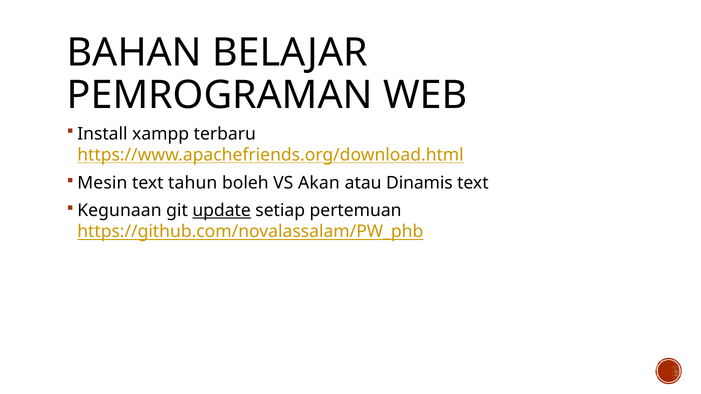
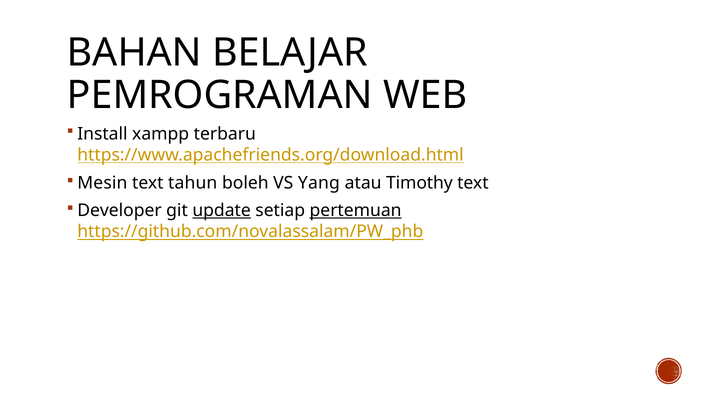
Akan: Akan -> Yang
Dinamis: Dinamis -> Timothy
Kegunaan: Kegunaan -> Developer
pertemuan underline: none -> present
